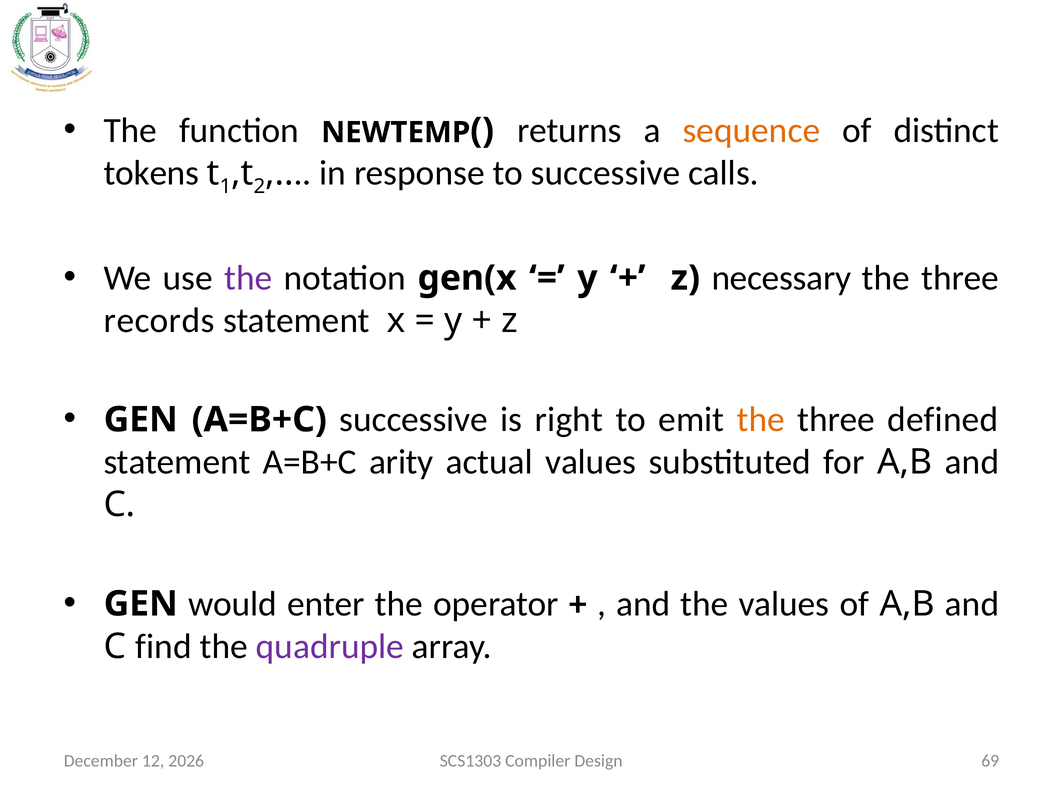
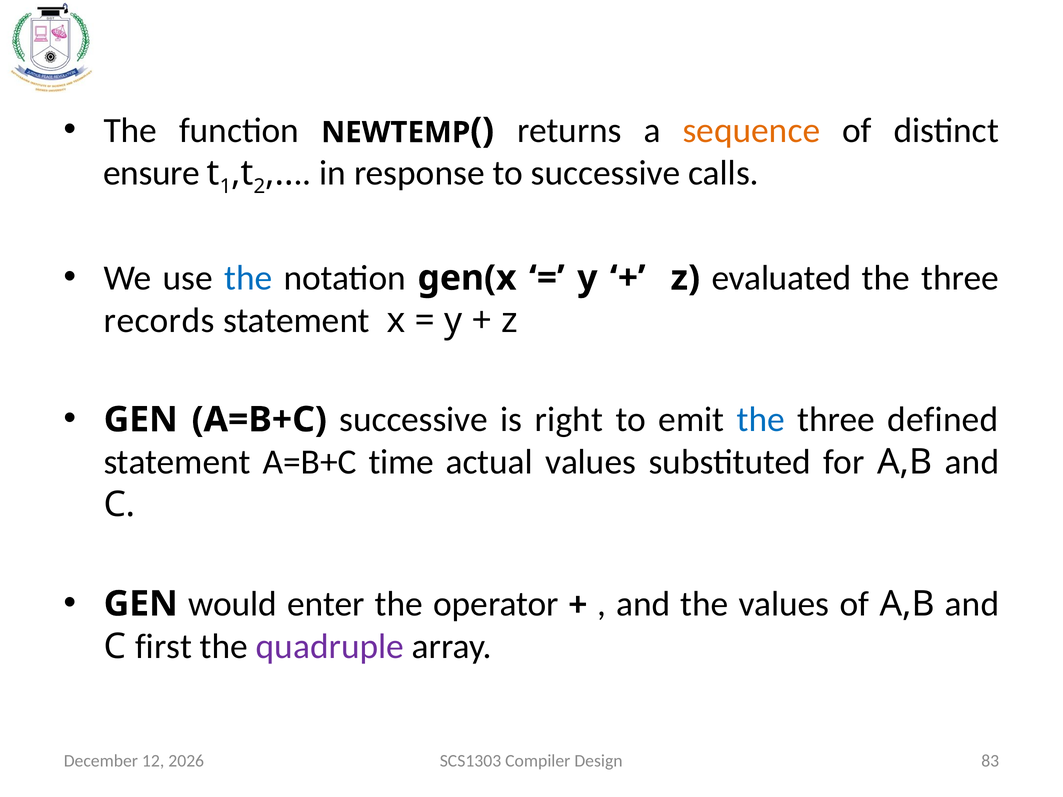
tokens: tokens -> ensure
the at (248, 278) colour: purple -> blue
necessary: necessary -> evaluated
the at (761, 420) colour: orange -> blue
arity: arity -> time
find: find -> first
69: 69 -> 83
